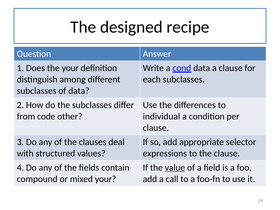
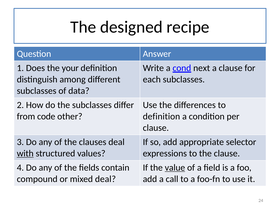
cond data: data -> next
individual at (161, 116): individual -> definition
with underline: none -> present
mixed your: your -> deal
